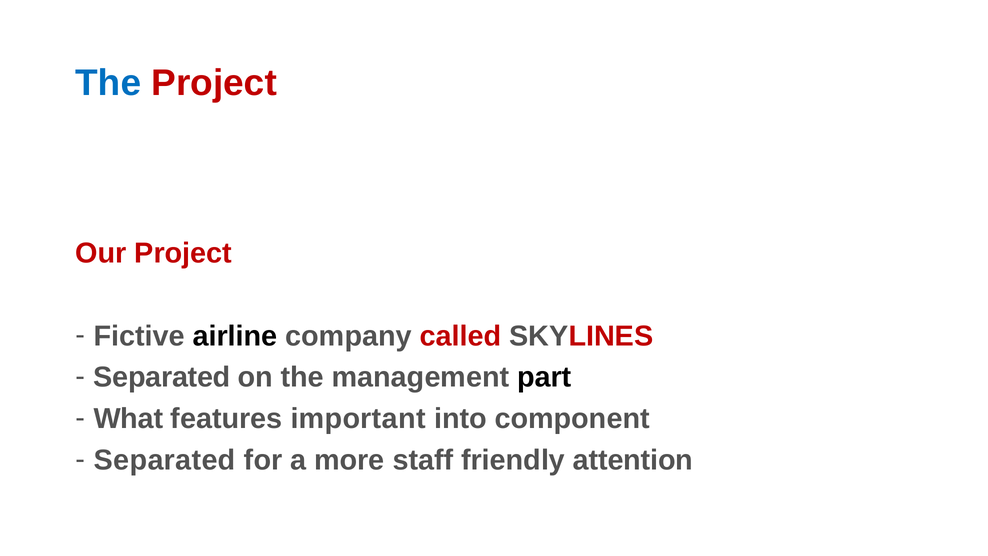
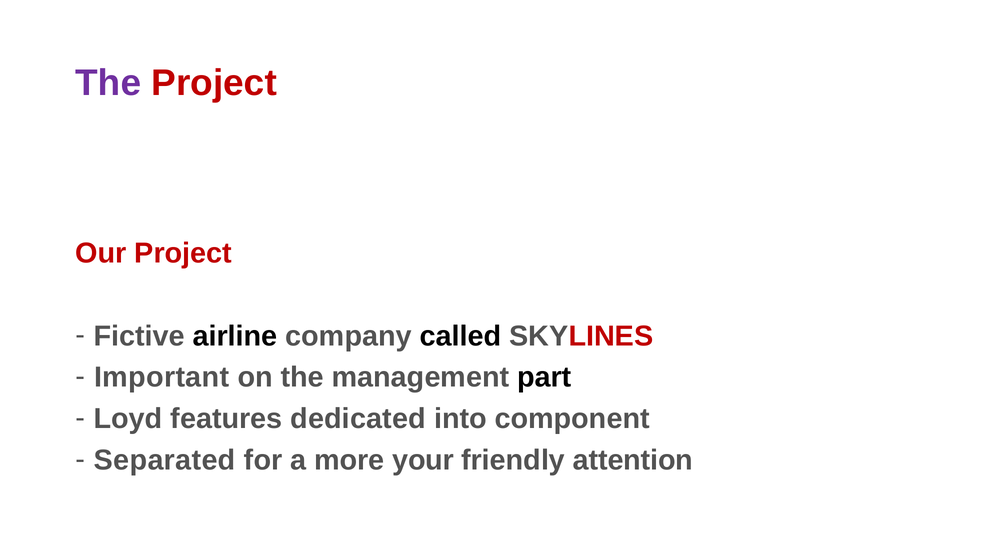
The at (108, 83) colour: blue -> purple
called colour: red -> black
Separated at (162, 377): Separated -> Important
What: What -> Loyd
important: important -> dedicated
staff: staff -> your
